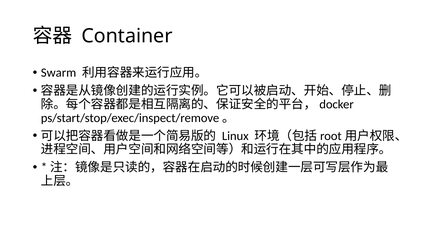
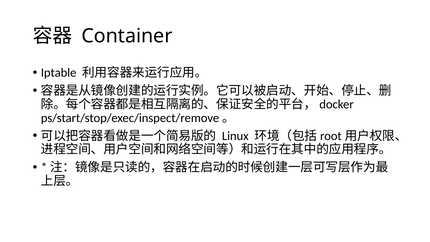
Swarm: Swarm -> Iptable
